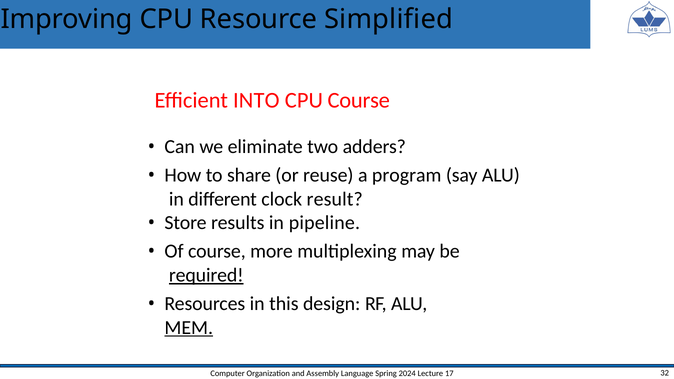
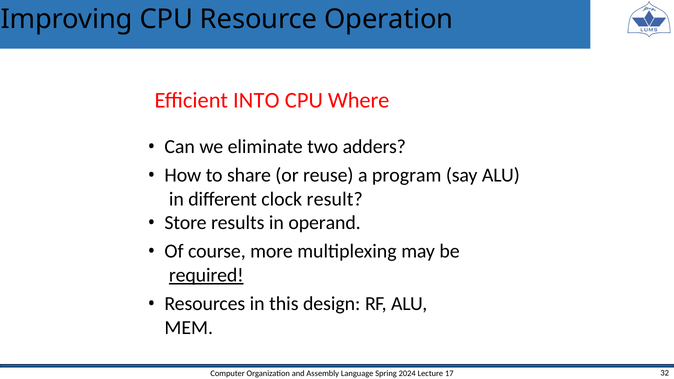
Simplified: Simplified -> Operation
CPU Course: Course -> Where
pipeline: pipeline -> operand
MEM underline: present -> none
